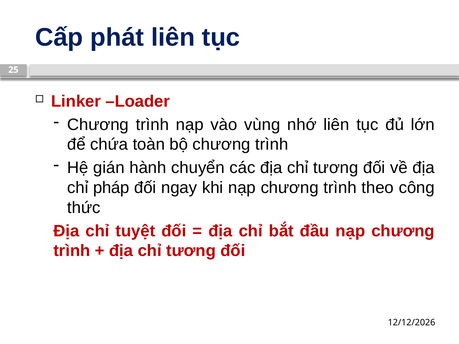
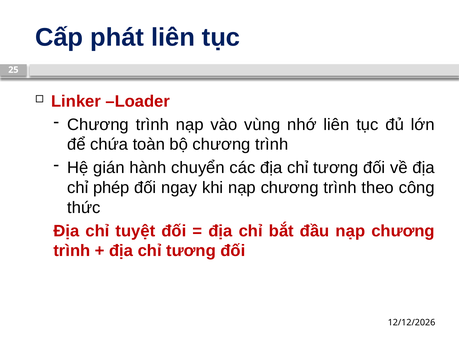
pháp: pháp -> phép
